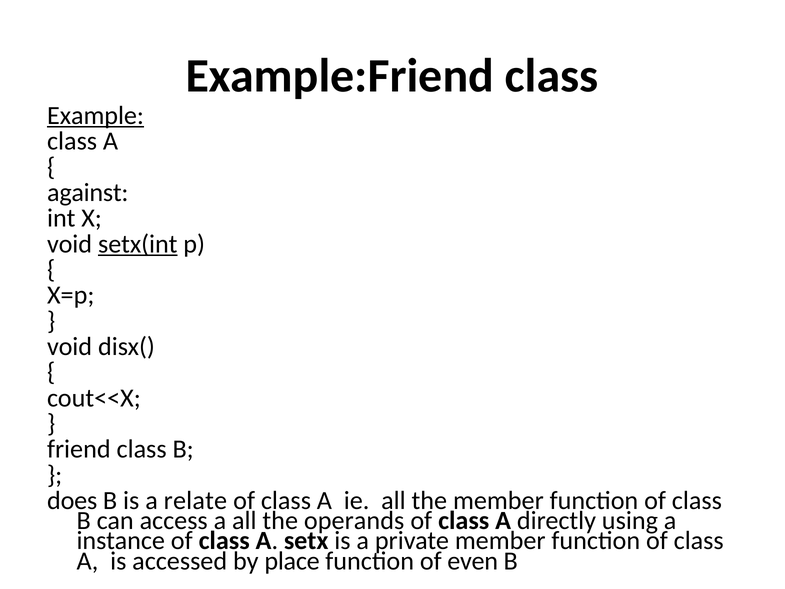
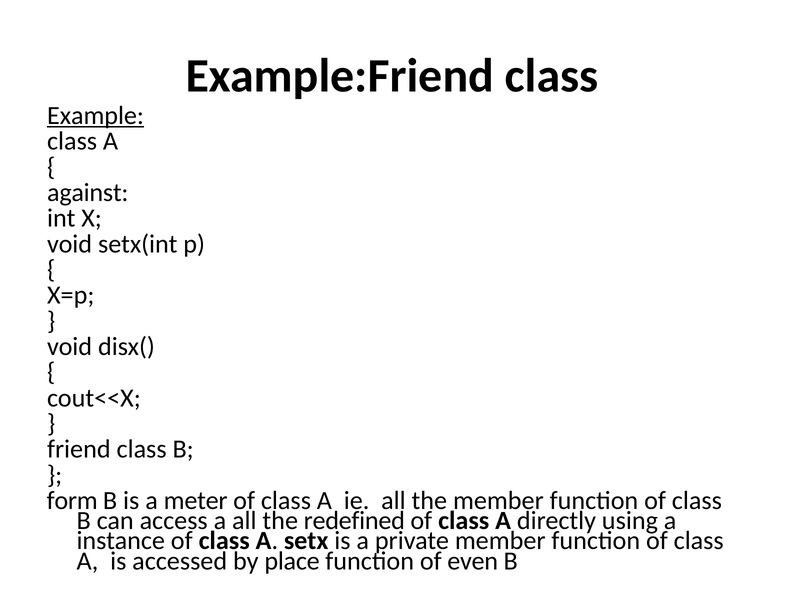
setx(int underline: present -> none
does: does -> form
relate: relate -> meter
operands: operands -> redefined
